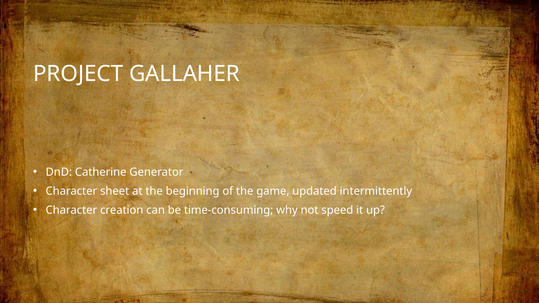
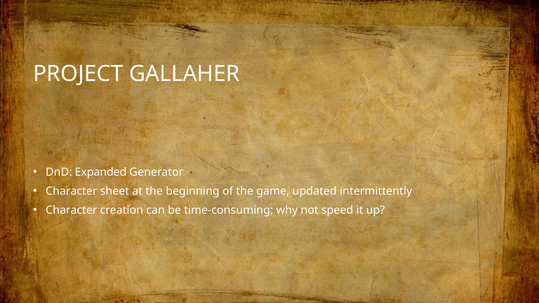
Catherine: Catherine -> Expanded
